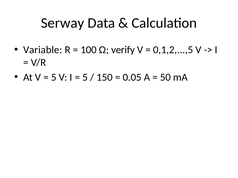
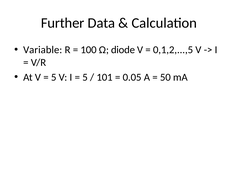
Serway: Serway -> Further
verify: verify -> diode
150: 150 -> 101
